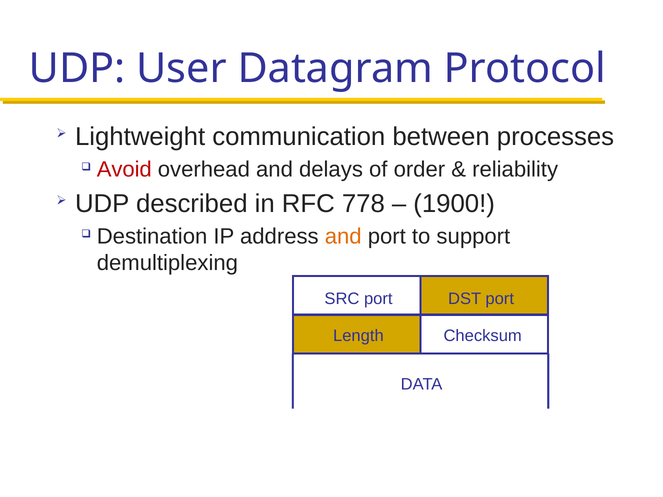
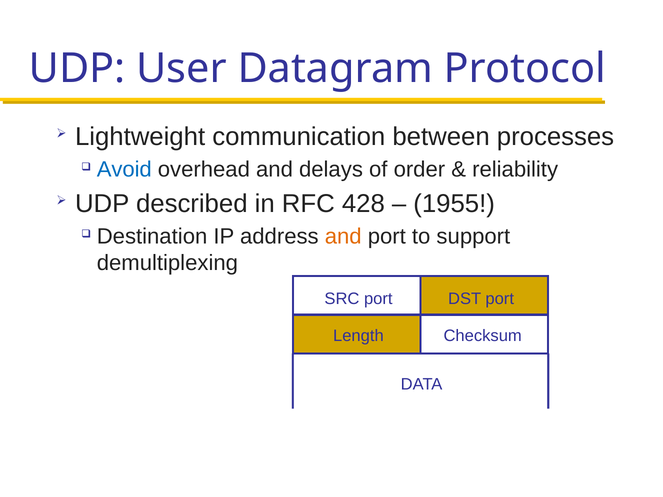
Avoid colour: red -> blue
778: 778 -> 428
1900: 1900 -> 1955
